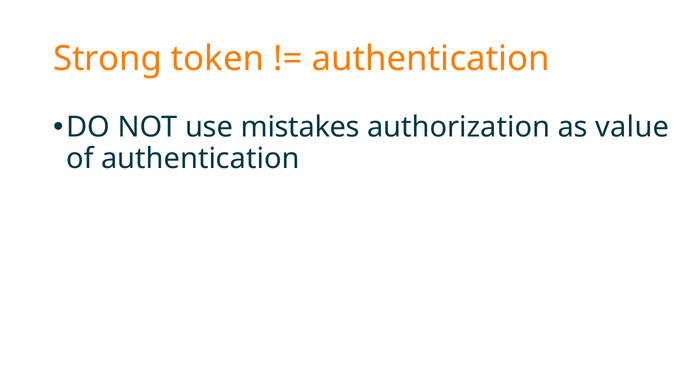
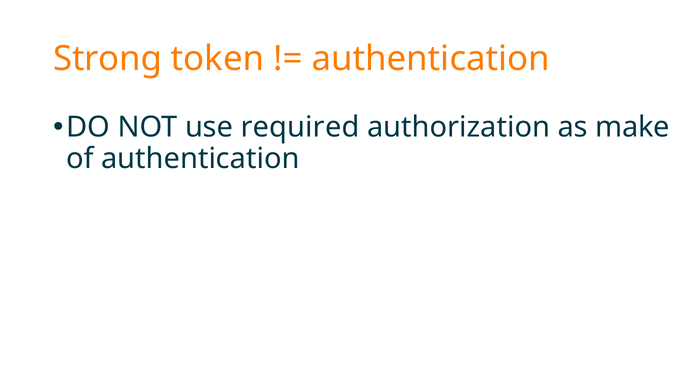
mistakes: mistakes -> required
value: value -> make
